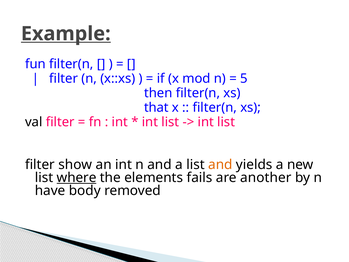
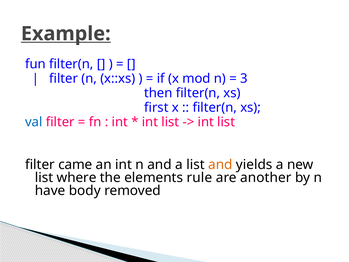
5: 5 -> 3
that: that -> first
val colour: black -> blue
show: show -> came
where underline: present -> none
fails: fails -> rule
